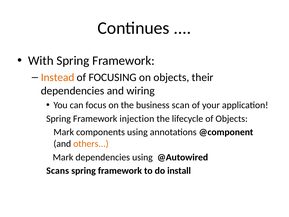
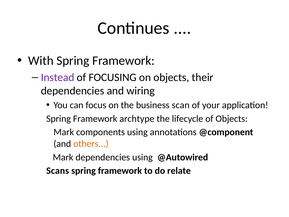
Instead colour: orange -> purple
injection: injection -> archtype
install: install -> relate
